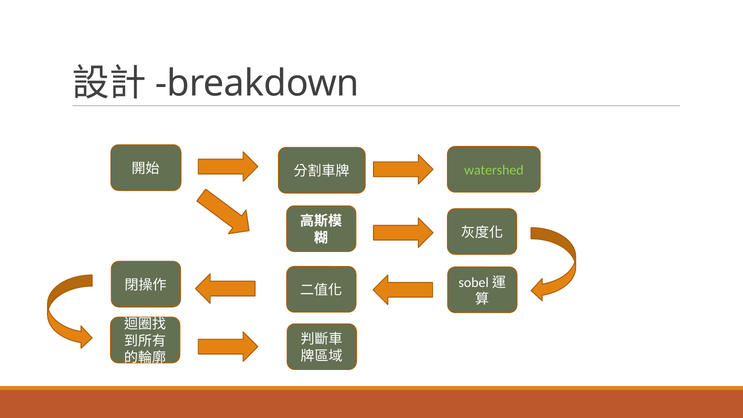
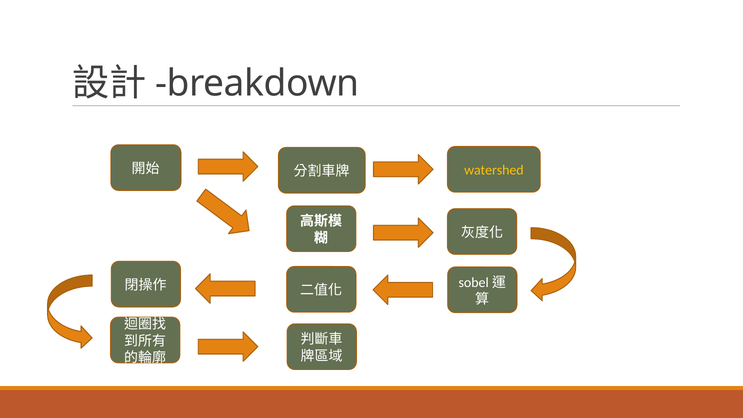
watershed colour: light green -> yellow
